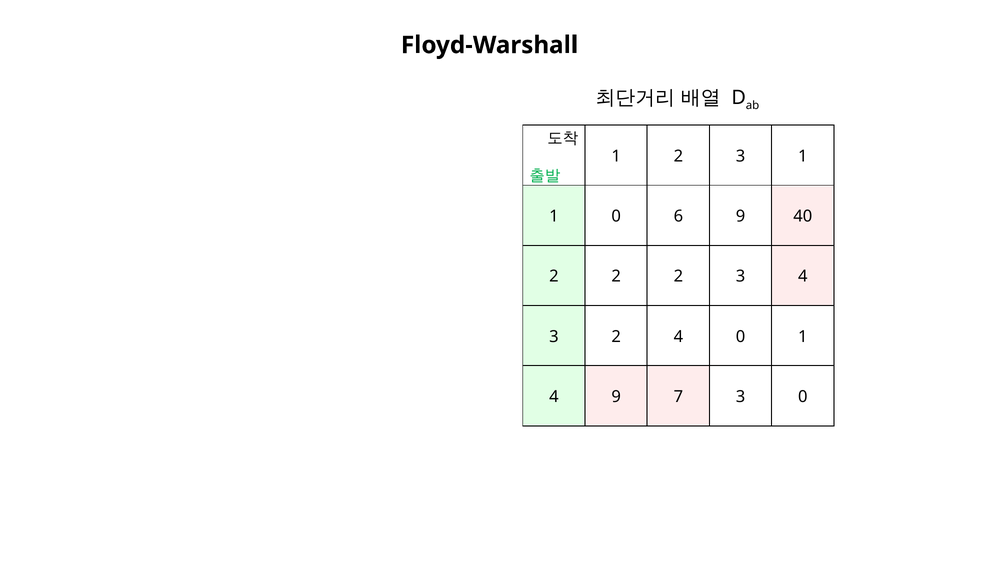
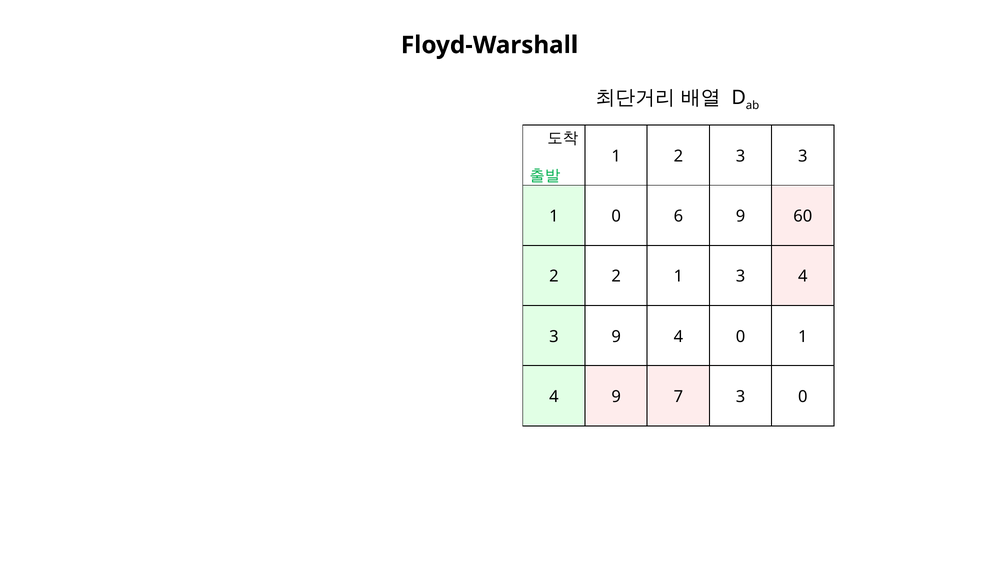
3 1: 1 -> 3
40: 40 -> 60
2 2 2: 2 -> 1
3 2: 2 -> 9
